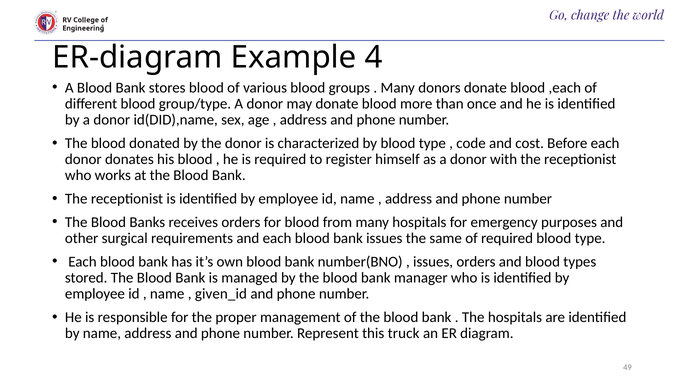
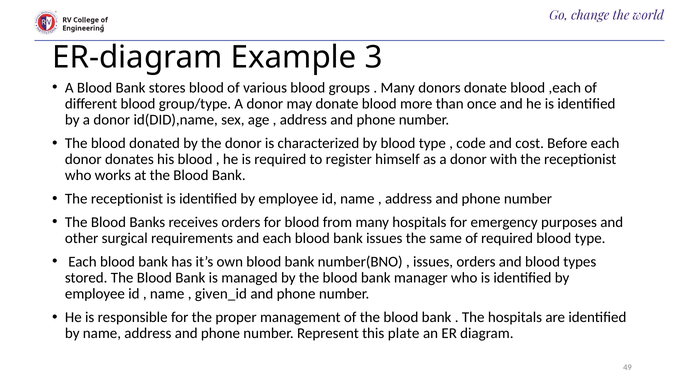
4: 4 -> 3
truck: truck -> plate
